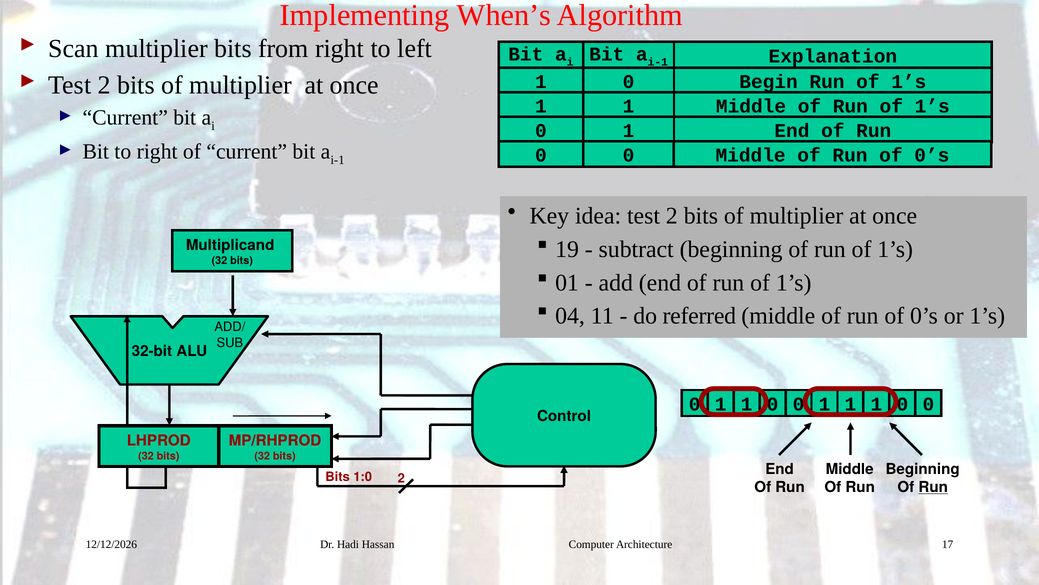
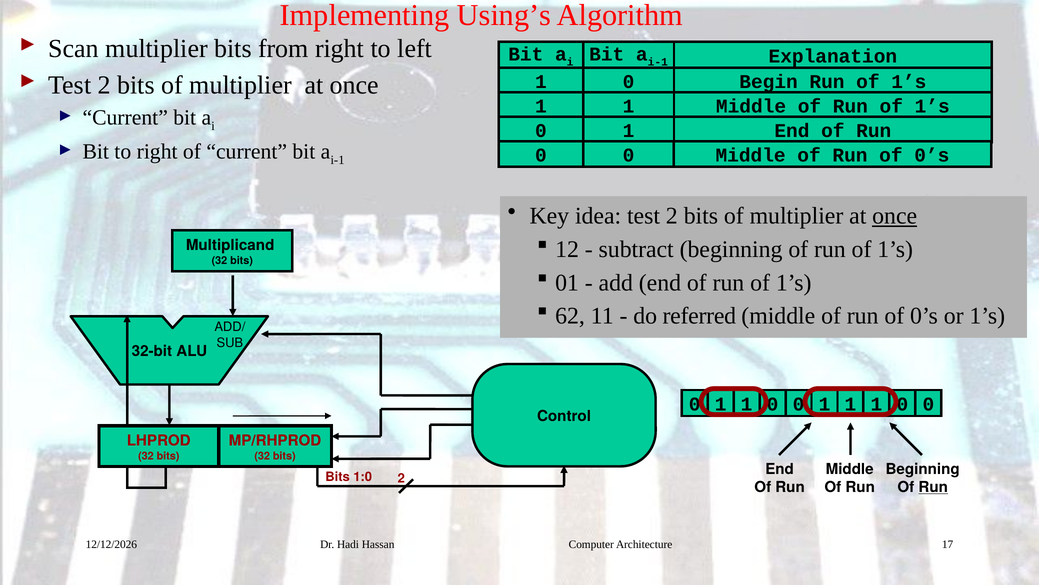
When’s: When’s -> Using’s
once at (895, 216) underline: none -> present
19: 19 -> 12
04: 04 -> 62
